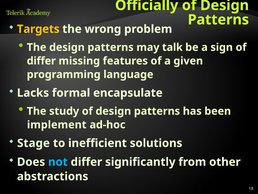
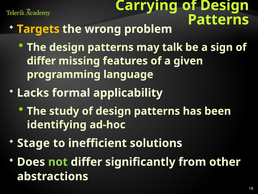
Officially: Officially -> Carrying
encapsulate: encapsulate -> applicability
implement: implement -> identifying
not colour: light blue -> light green
